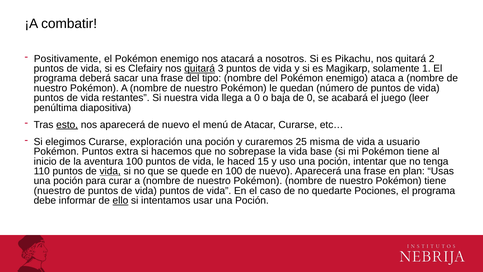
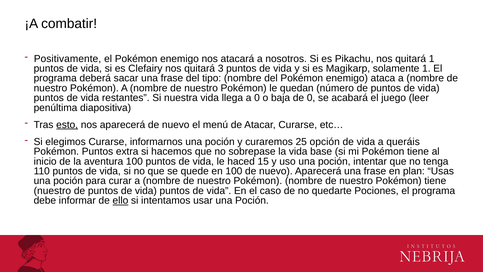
quitará 2: 2 -> 1
quitará at (200, 68) underline: present -> none
exploración: exploración -> informarnos
misma: misma -> opción
usuario: usuario -> queráis
vida at (110, 171) underline: present -> none
